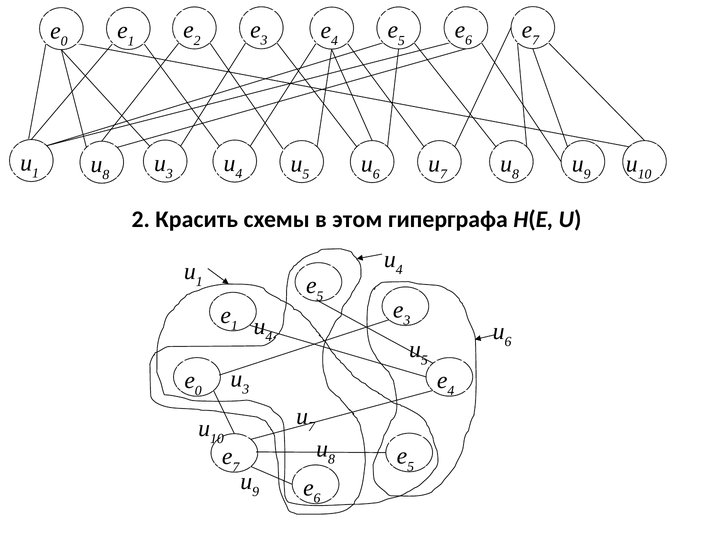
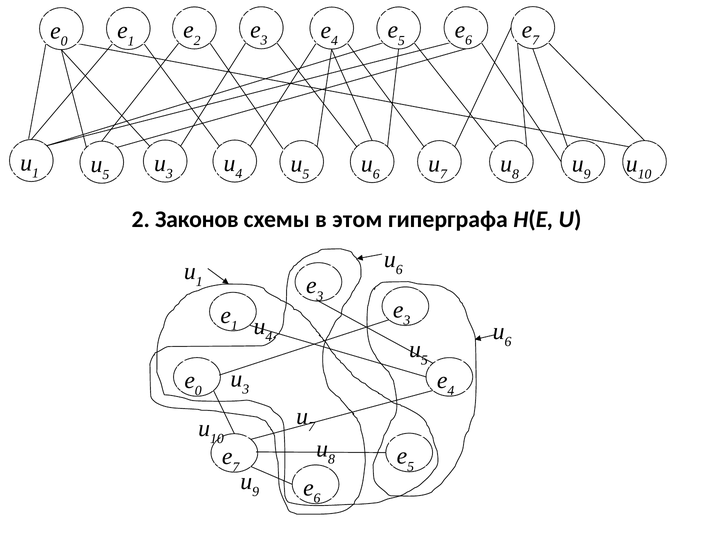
8 at (106, 175): 8 -> 5
Красить: Красить -> Законов
4 at (399, 270): 4 -> 6
5 at (320, 296): 5 -> 3
